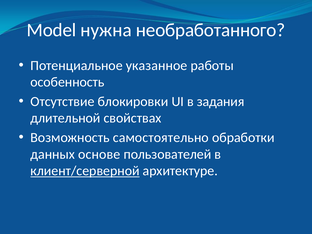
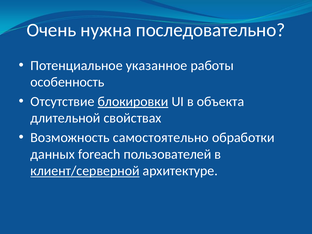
Model: Model -> Очень
необработанного: необработанного -> последовательно
блокировки underline: none -> present
задания: задания -> объекта
основе: основе -> foreach
